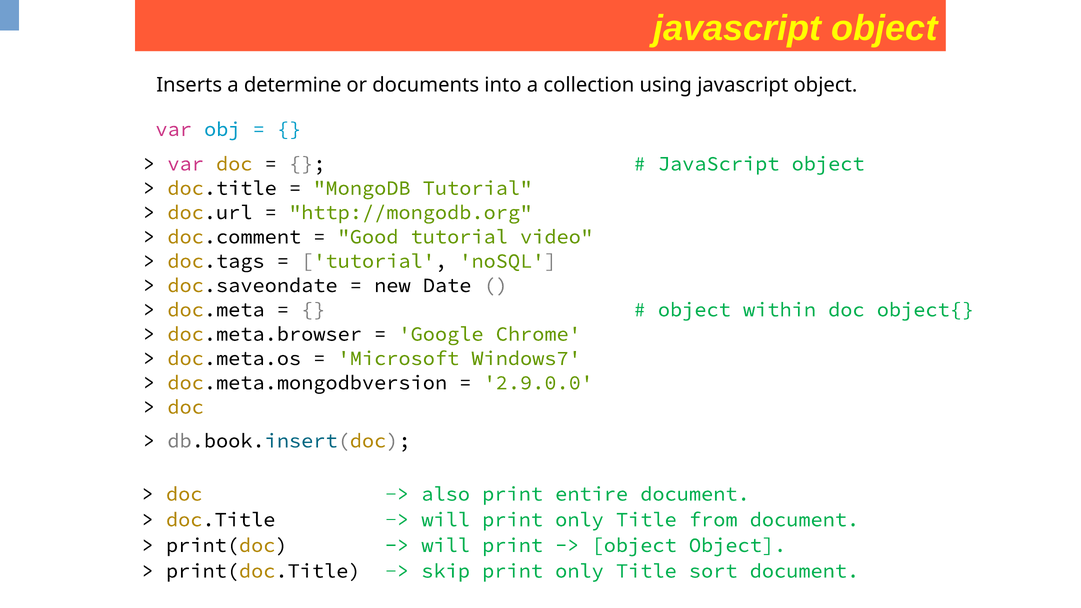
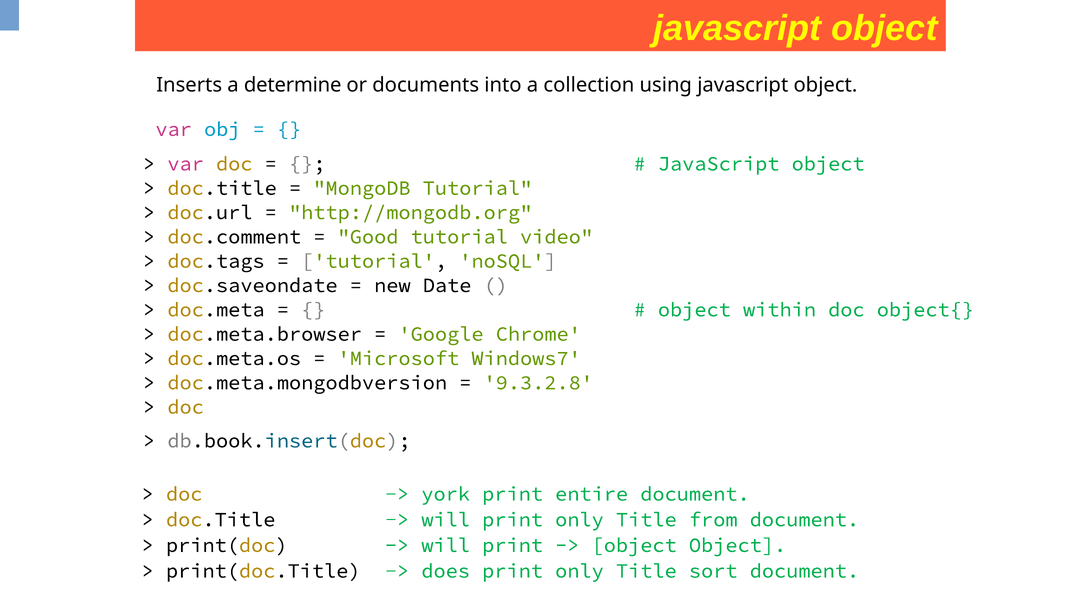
2.9.0.0: 2.9.0.0 -> 9.3.2.8
also: also -> york
skip: skip -> does
